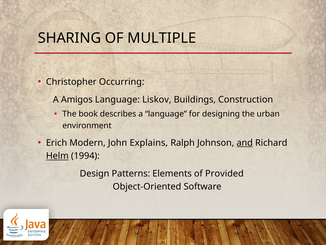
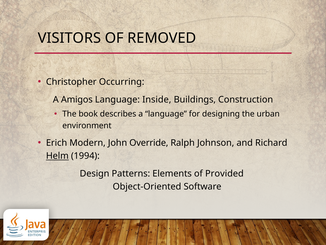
SHARING: SHARING -> VISITORS
MULTIPLE: MULTIPLE -> REMOVED
Liskov: Liskov -> Inside
Explains: Explains -> Override
and underline: present -> none
